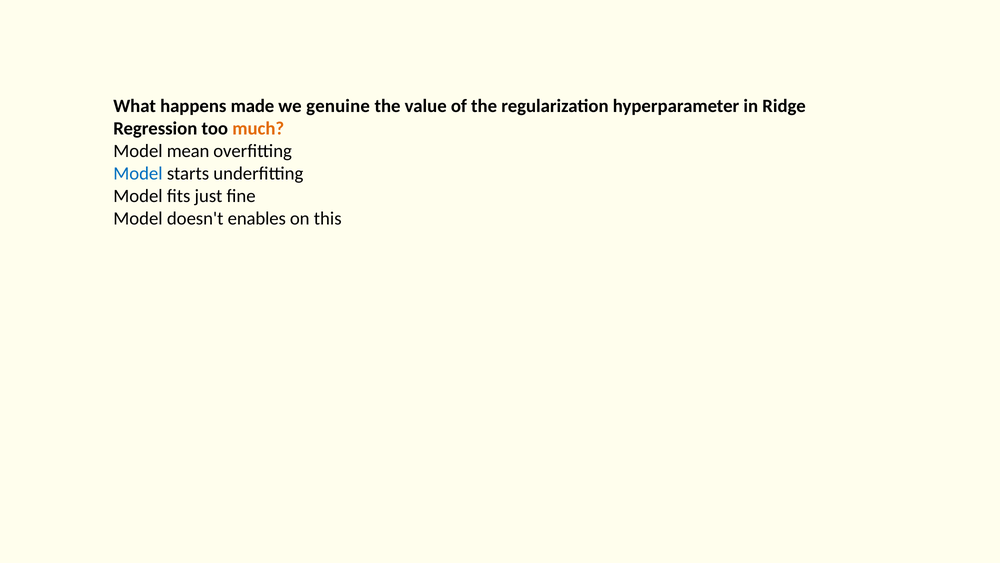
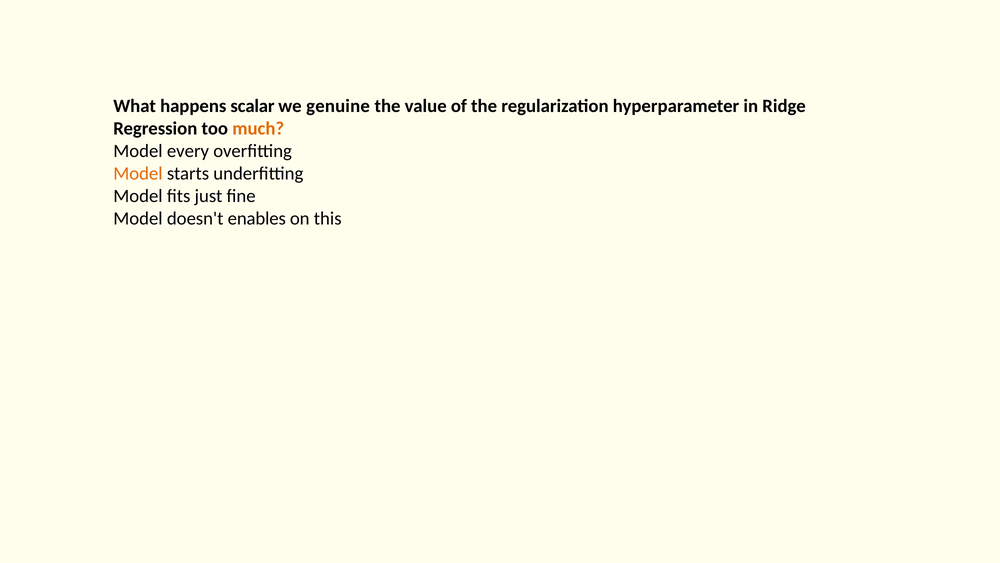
made: made -> scalar
mean: mean -> every
Model at (138, 173) colour: blue -> orange
